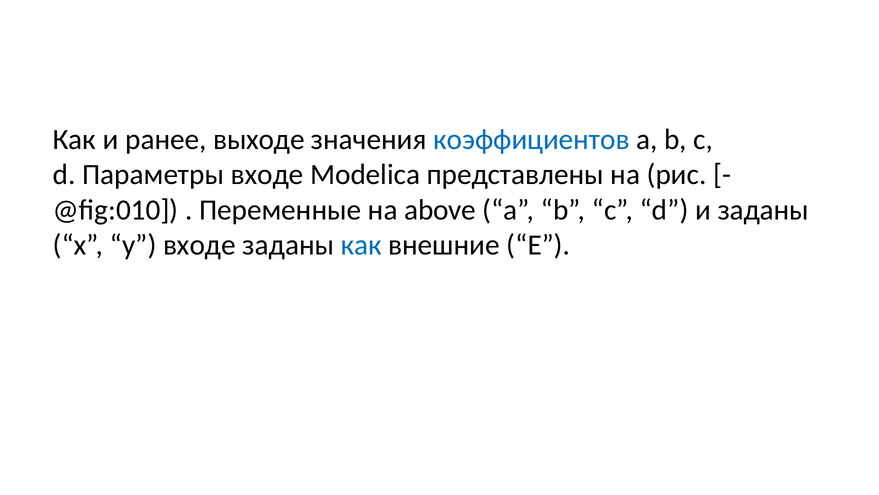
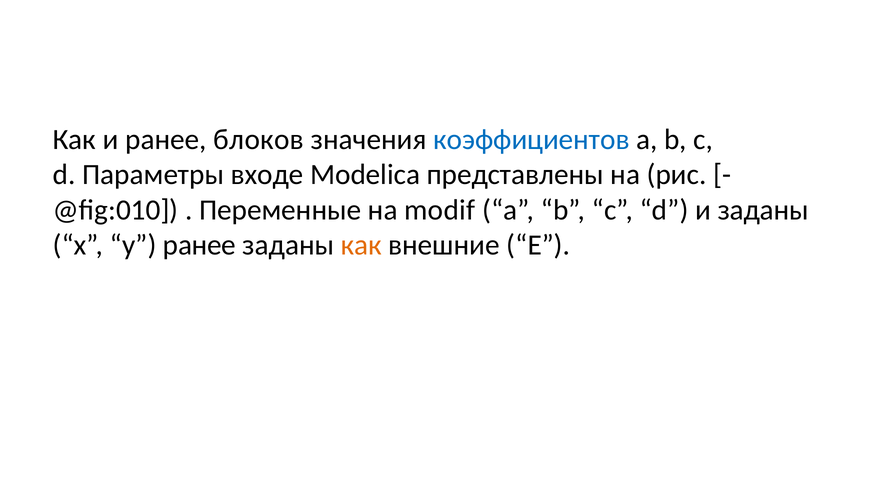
выходе: выходе -> блоков
above: above -> modif
y входе: входе -> ранее
как at (361, 245) colour: blue -> orange
